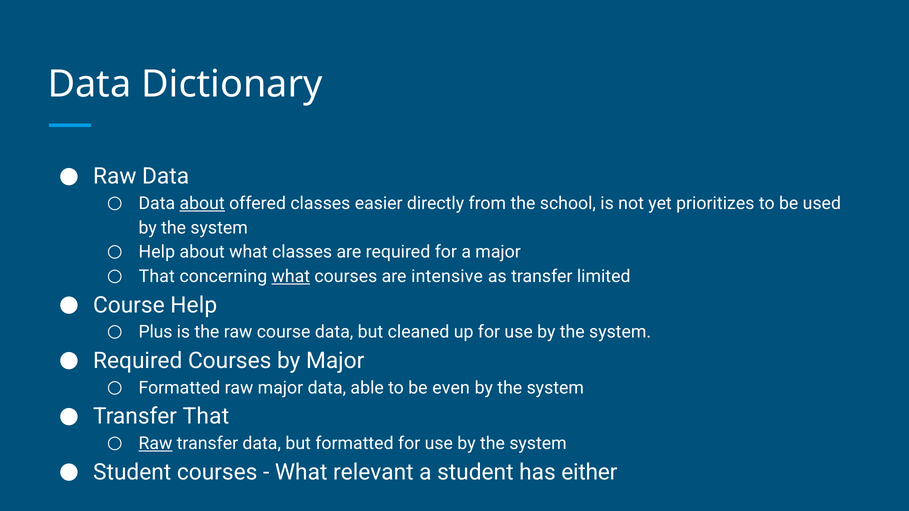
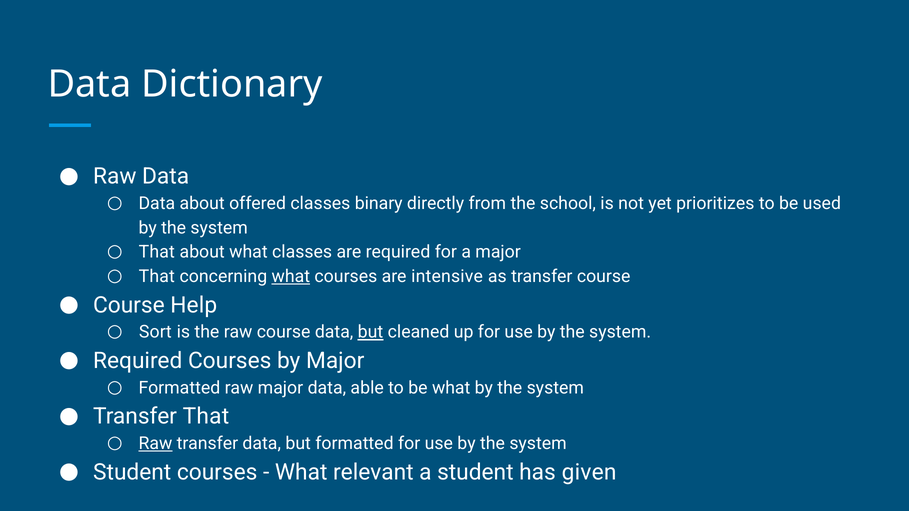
about at (202, 204) underline: present -> none
easier: easier -> binary
Help at (157, 252): Help -> That
transfer limited: limited -> course
Plus: Plus -> Sort
but at (370, 332) underline: none -> present
be even: even -> what
either: either -> given
